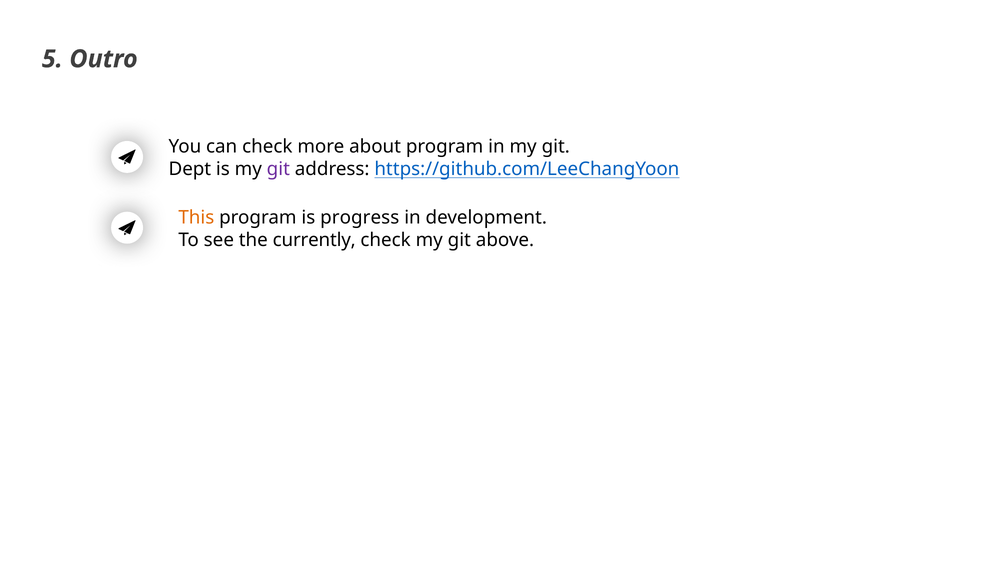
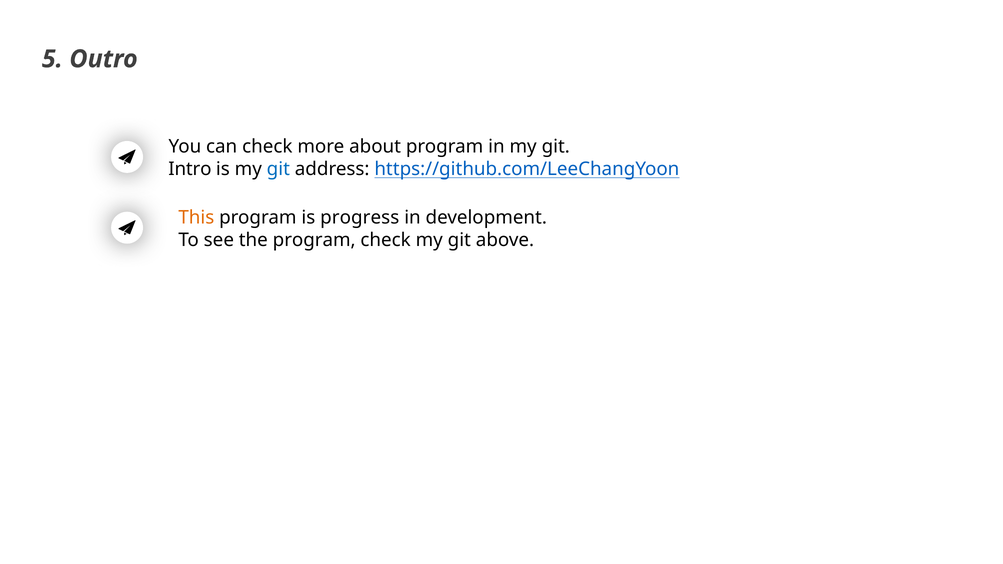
Dept: Dept -> Intro
git at (278, 169) colour: purple -> blue
the currently: currently -> program
